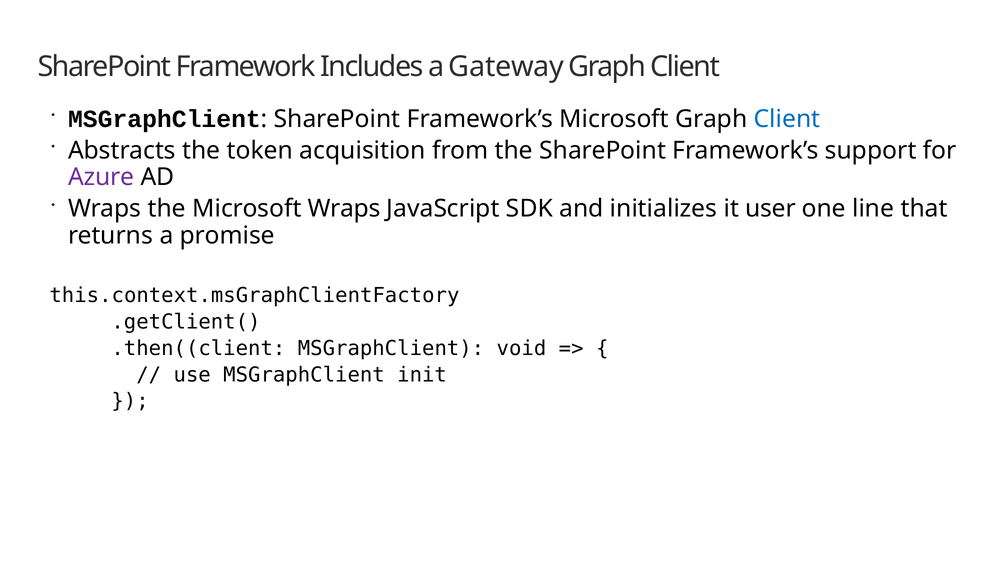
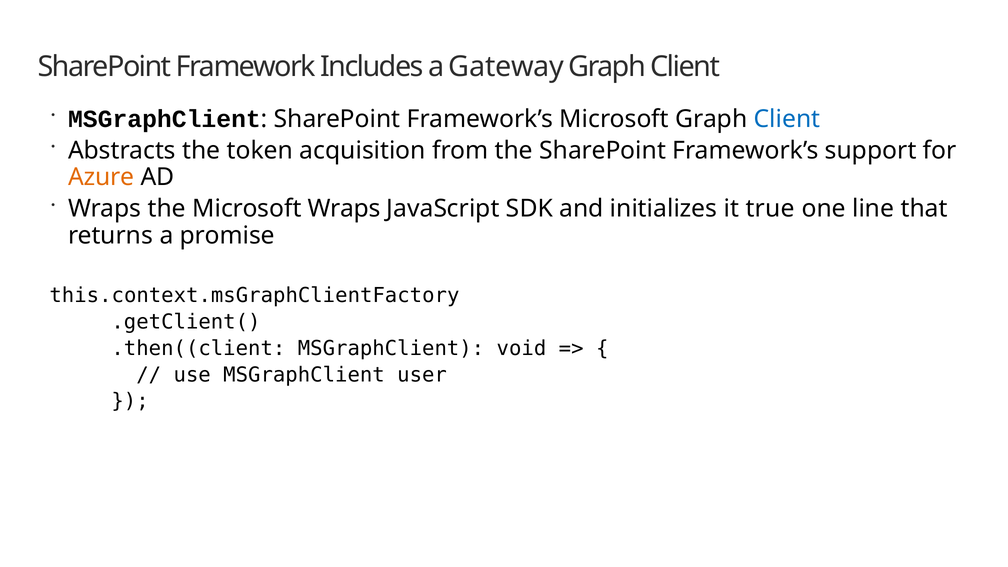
Azure colour: purple -> orange
user: user -> true
init: init -> user
